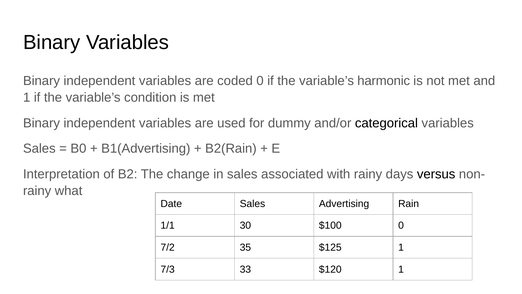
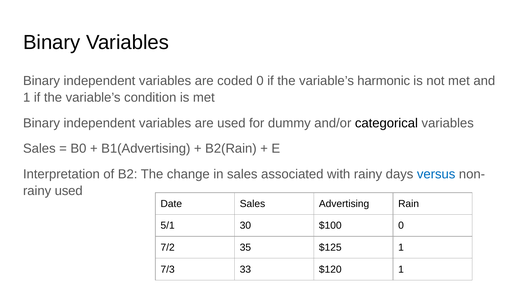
versus colour: black -> blue
rainy what: what -> used
1/1: 1/1 -> 5/1
